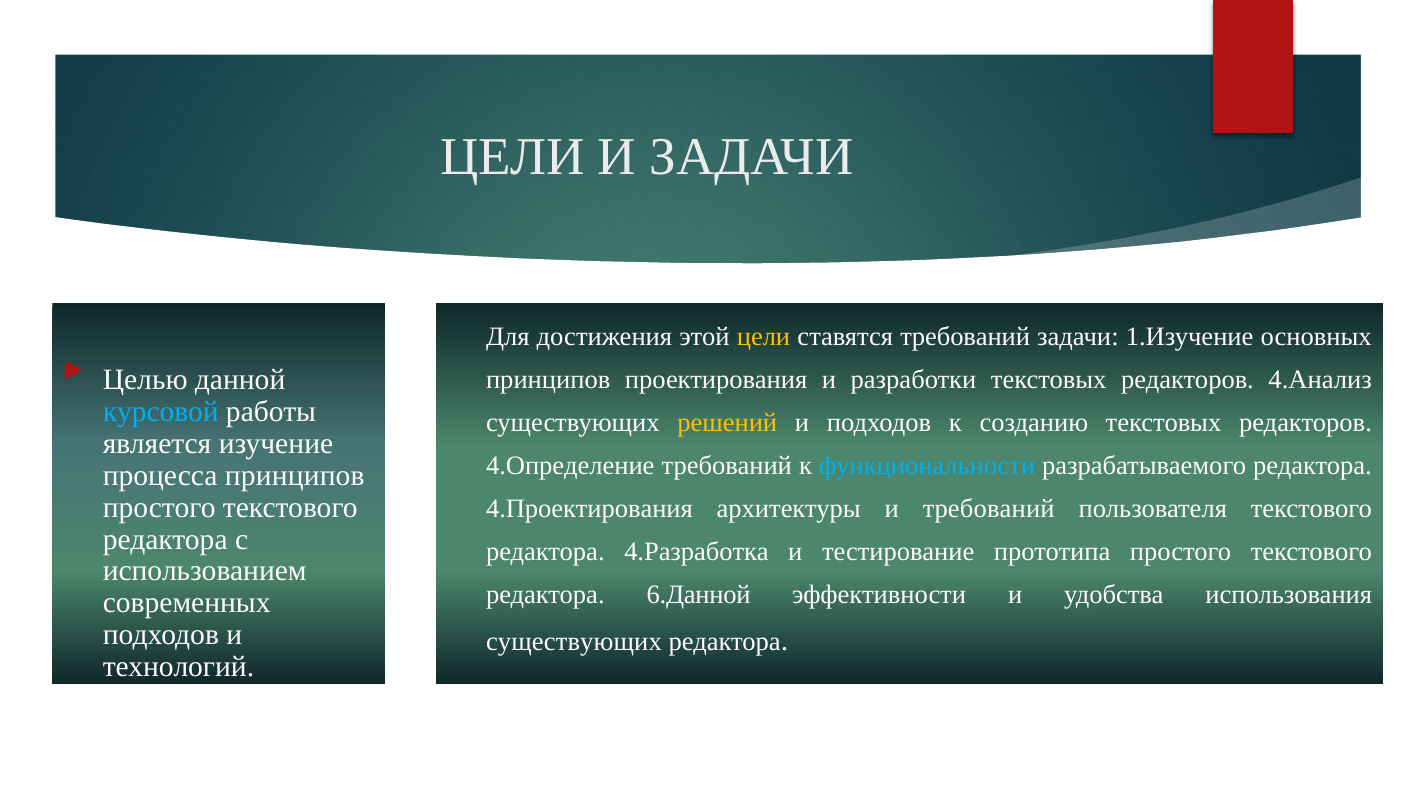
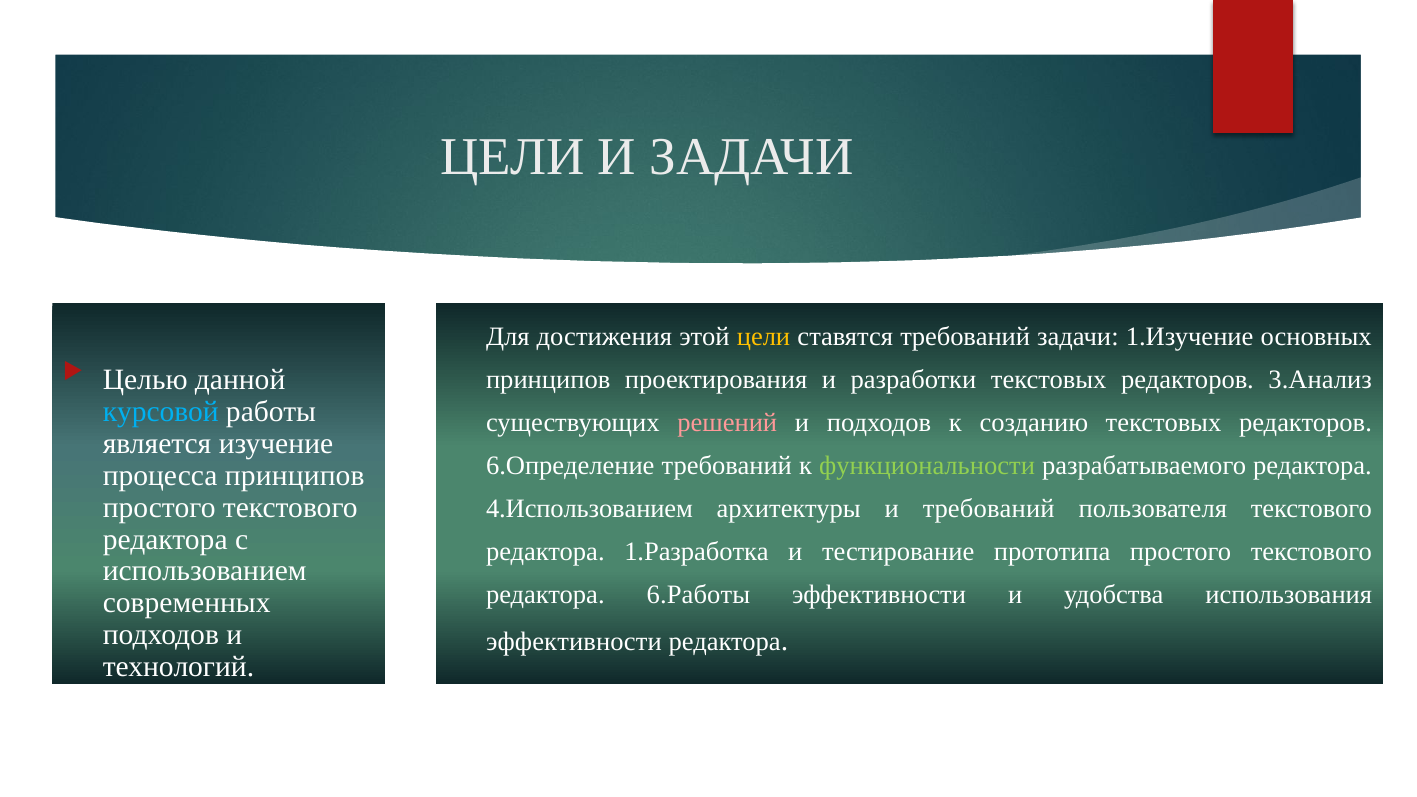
4.Анализ: 4.Анализ -> 3.Анализ
решений colour: yellow -> pink
4.Определение: 4.Определение -> 6.Определение
функциональности colour: light blue -> light green
4.Проектирования: 4.Проектирования -> 4.Использованием
4.Разработка: 4.Разработка -> 1.Разработка
6.Данной: 6.Данной -> 6.Работы
существующих at (574, 642): существующих -> эффективности
